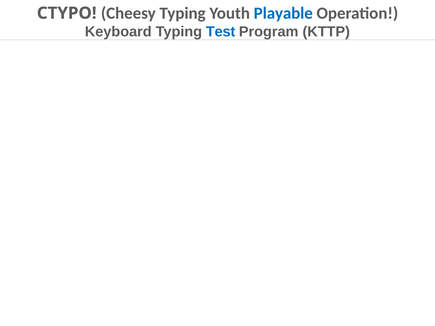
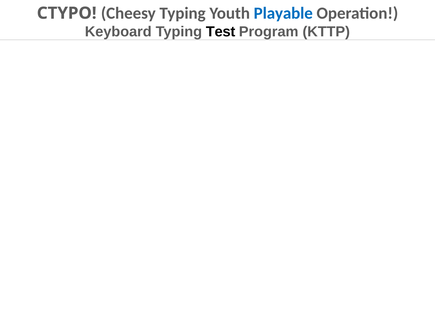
Test colour: blue -> black
